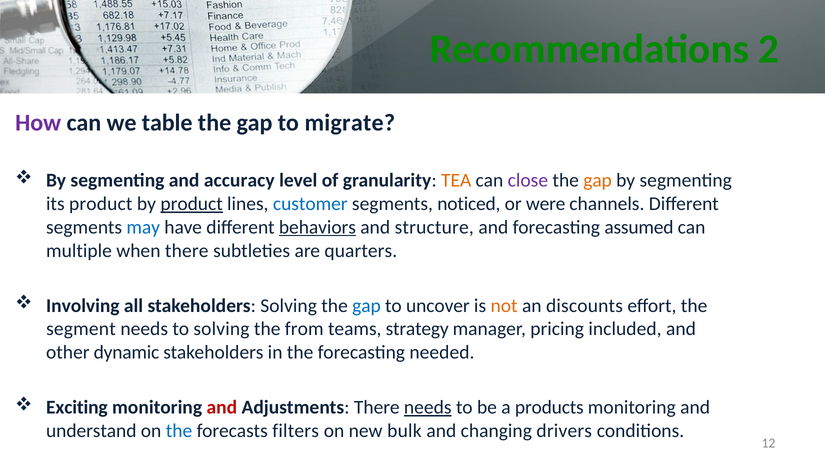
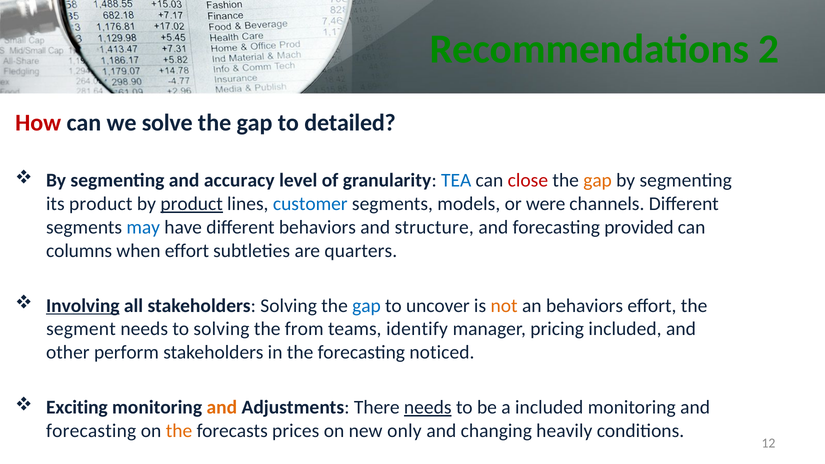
How colour: purple -> red
table: table -> solve
migrate: migrate -> detailed
TEA colour: orange -> blue
close colour: purple -> red
noticed: noticed -> models
behaviors at (317, 227) underline: present -> none
assumed: assumed -> provided
multiple: multiple -> columns
when there: there -> effort
Involving underline: none -> present
an discounts: discounts -> behaviors
strategy: strategy -> identify
dynamic: dynamic -> perform
needed: needed -> noticed
and at (222, 407) colour: red -> orange
a products: products -> included
understand at (91, 431): understand -> forecasting
the at (179, 431) colour: blue -> orange
filters: filters -> prices
bulk: bulk -> only
drivers: drivers -> heavily
